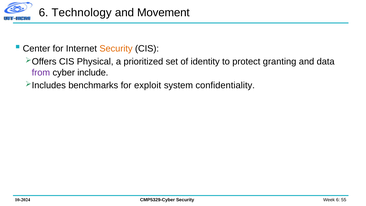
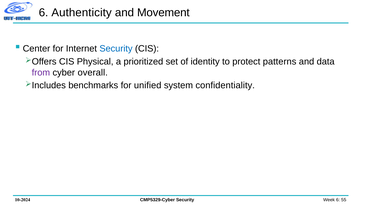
Technology: Technology -> Authenticity
Security at (116, 49) colour: orange -> blue
granting: granting -> patterns
include: include -> overall
exploit: exploit -> unified
